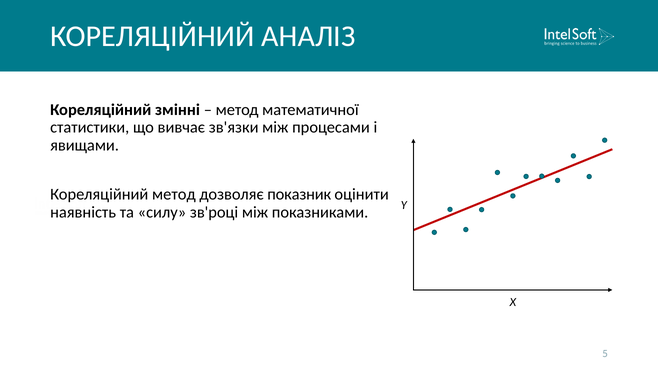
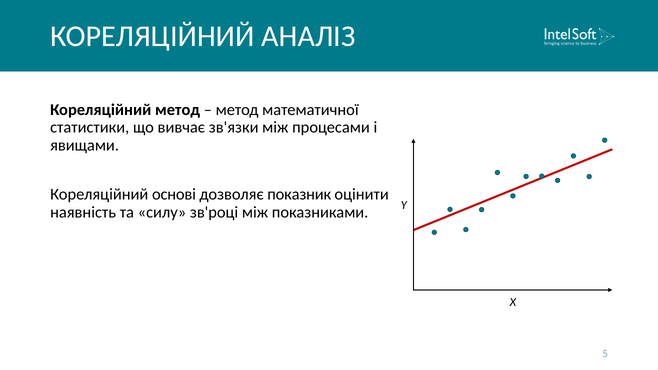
Кореляційний змінні: змінні -> метод
Кореляційний метод: метод -> основі
